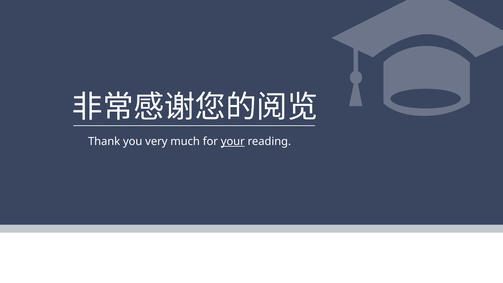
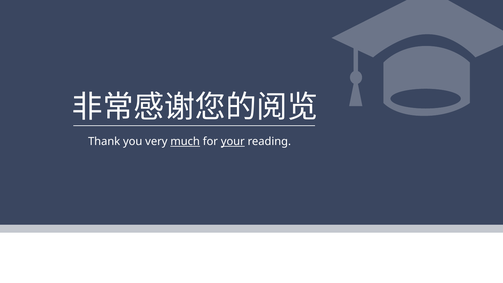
much underline: none -> present
